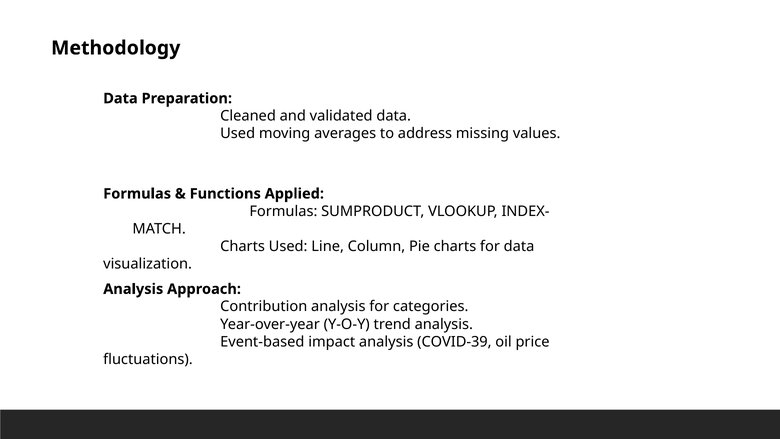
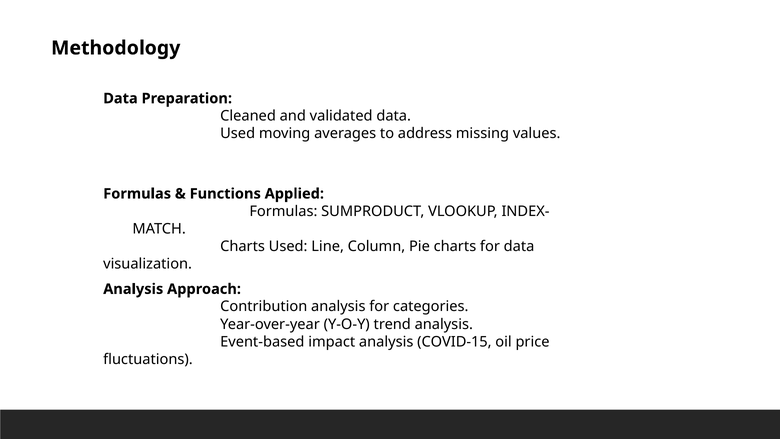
COVID-39: COVID-39 -> COVID-15
